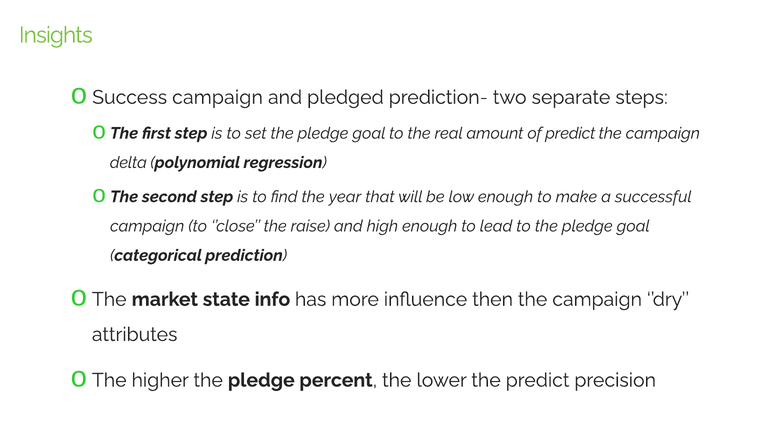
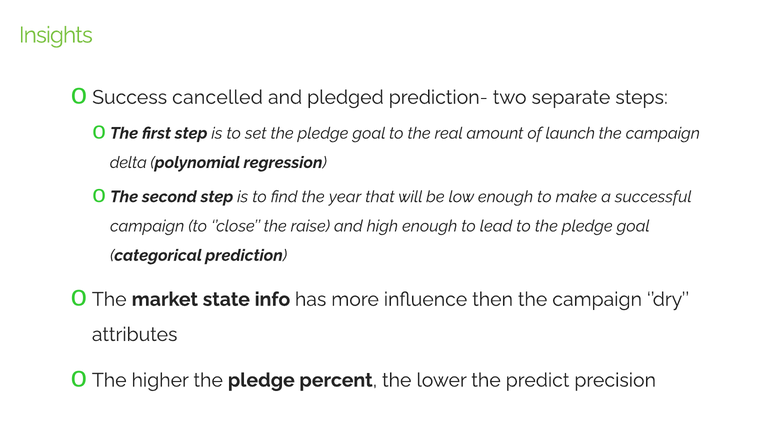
Success campaign: campaign -> cancelled
of predict: predict -> launch
